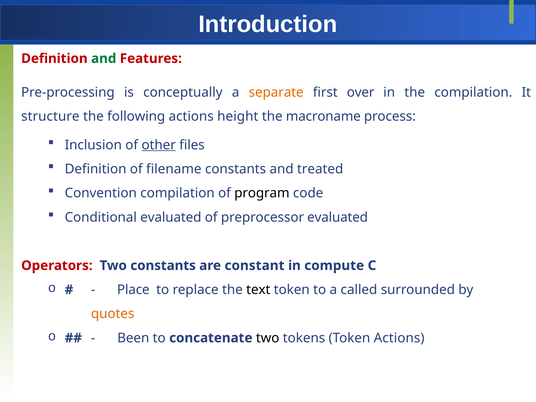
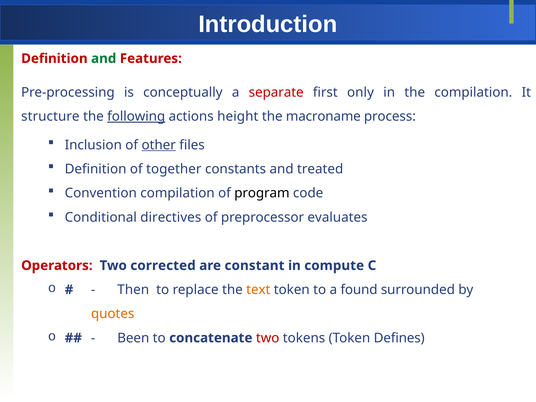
separate colour: orange -> red
over: over -> only
following underline: none -> present
filename: filename -> together
Conditional evaluated: evaluated -> directives
preprocessor evaluated: evaluated -> evaluates
Two constants: constants -> corrected
Place: Place -> Then
text colour: black -> orange
called: called -> found
two at (268, 338) colour: black -> red
Token Actions: Actions -> Defines
